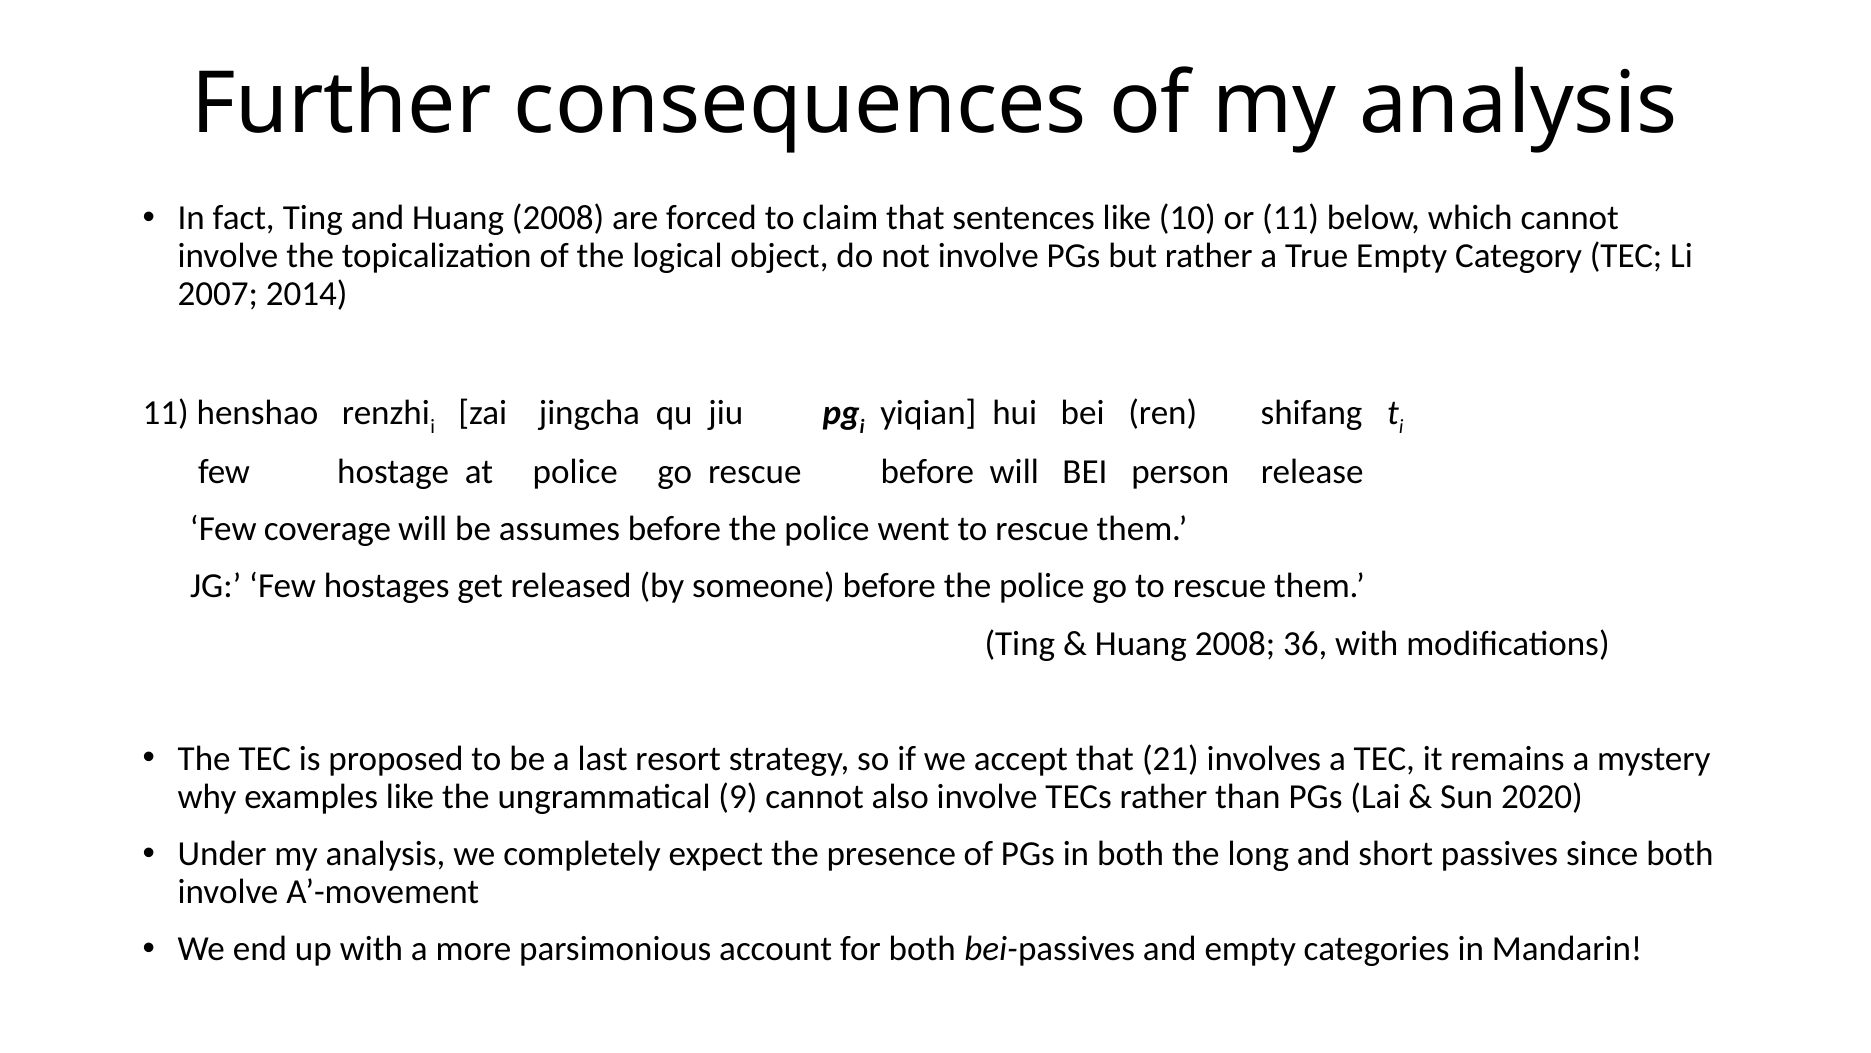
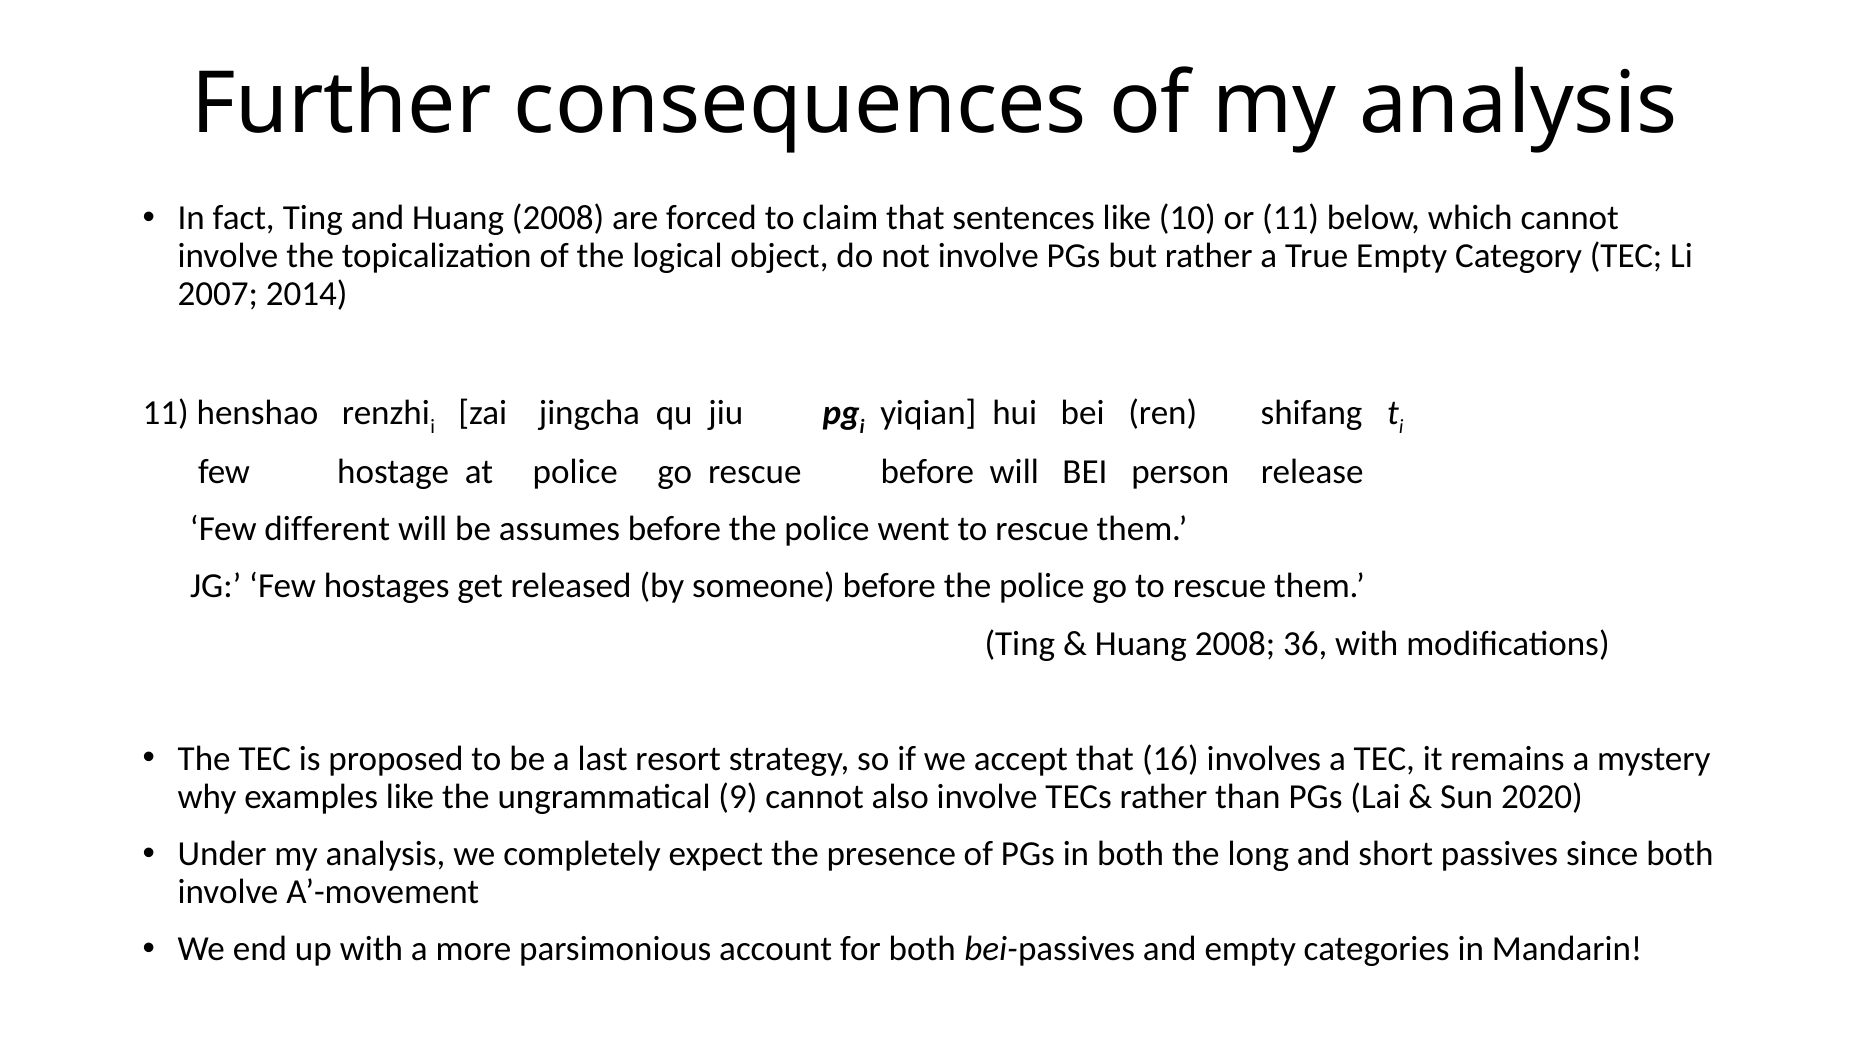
coverage: coverage -> different
21: 21 -> 16
